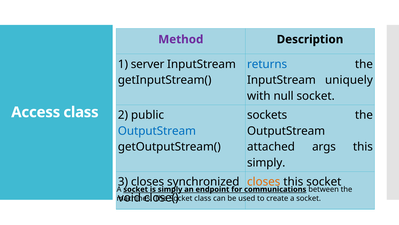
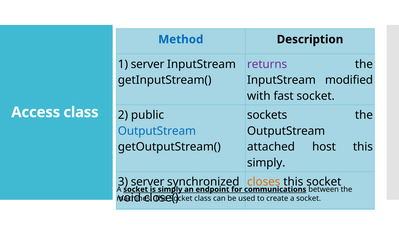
Method colour: purple -> blue
returns colour: blue -> purple
uniquely: uniquely -> modified
null: null -> fast
args: args -> host
3 closes: closes -> server
